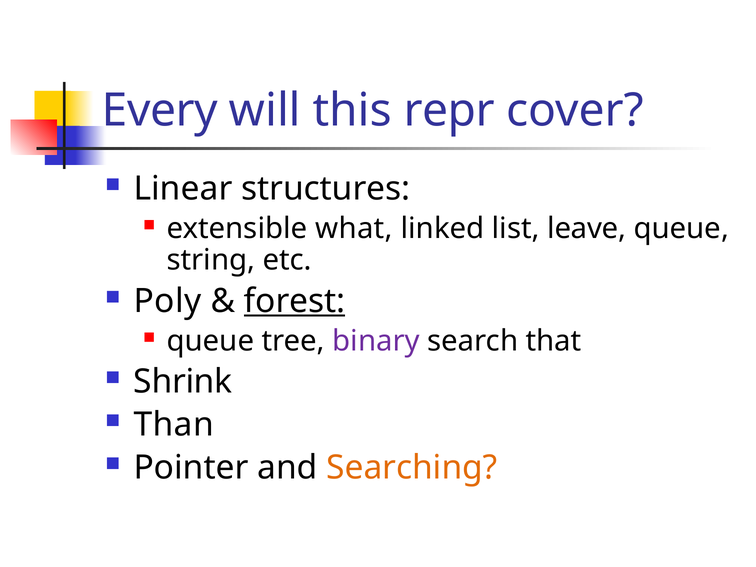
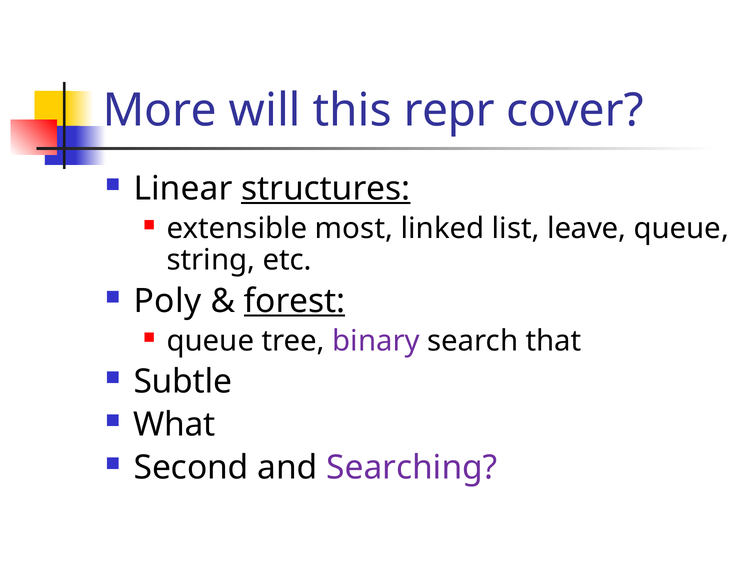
Every: Every -> More
structures underline: none -> present
what: what -> most
Shrink: Shrink -> Subtle
Than: Than -> What
Pointer: Pointer -> Second
Searching colour: orange -> purple
